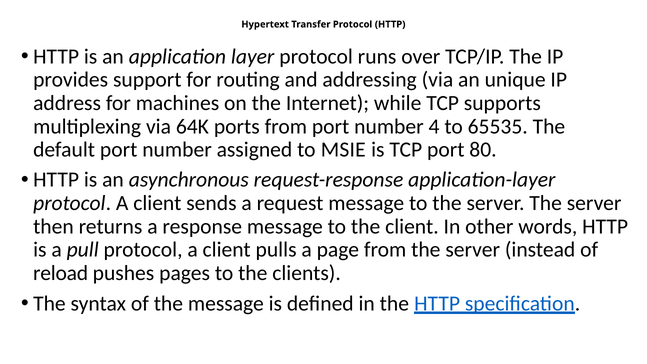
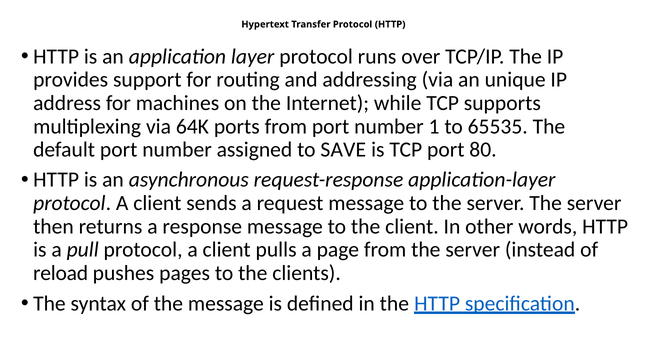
4: 4 -> 1
MSIE: MSIE -> SAVE
